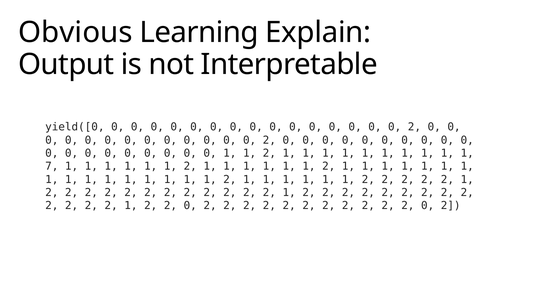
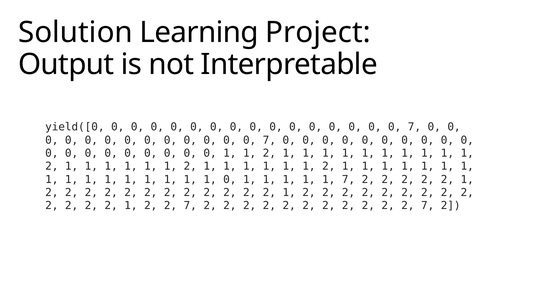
Obvious: Obvious -> Solution
Explain: Explain -> Project
2 at (414, 127): 2 -> 7
2 at (269, 140): 2 -> 7
7 at (52, 166): 7 -> 2
2 at (230, 179): 2 -> 0
1 at (348, 179): 1 -> 7
1 2 2 0: 0 -> 7
2 2 2 0: 0 -> 7
